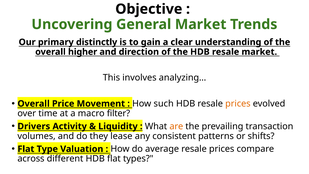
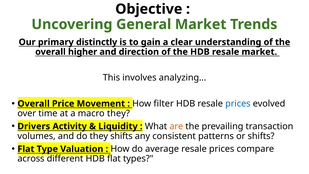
such: such -> filter
prices at (238, 104) colour: orange -> blue
macro filter: filter -> they
they lease: lease -> shifts
